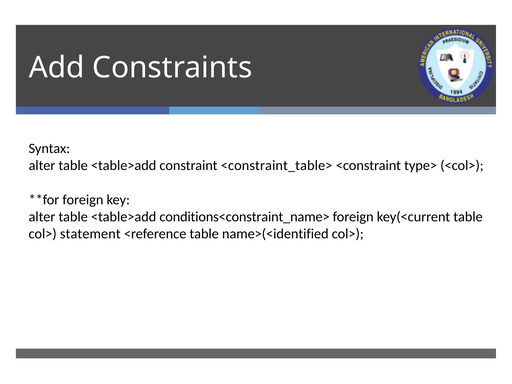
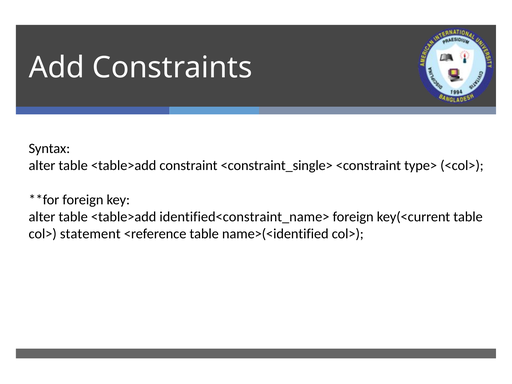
<constraint_table>: <constraint_table> -> <constraint_single>
conditions<constraint_name>: conditions<constraint_name> -> identified<constraint_name>
